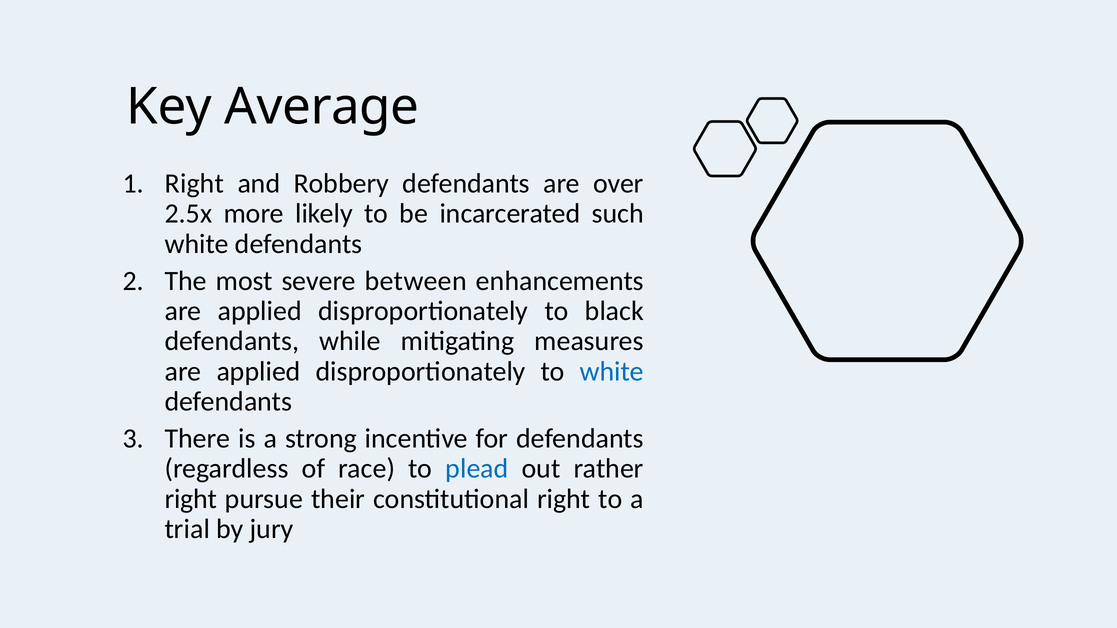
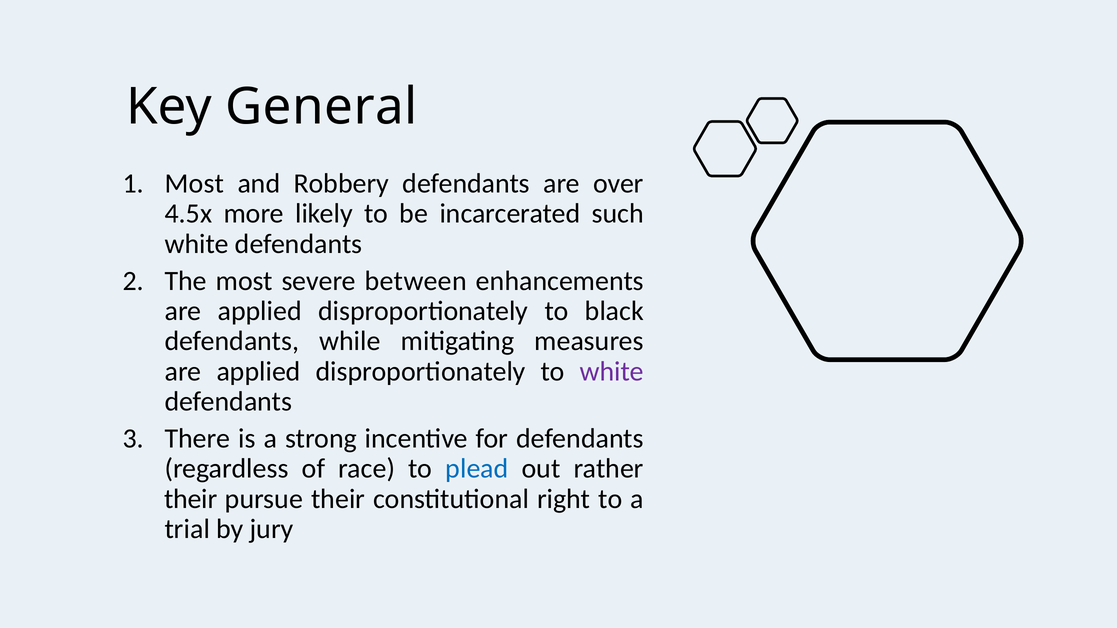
Average: Average -> General
Right at (194, 184): Right -> Most
2.5x: 2.5x -> 4.5x
white at (612, 371) colour: blue -> purple
right at (191, 499): right -> their
